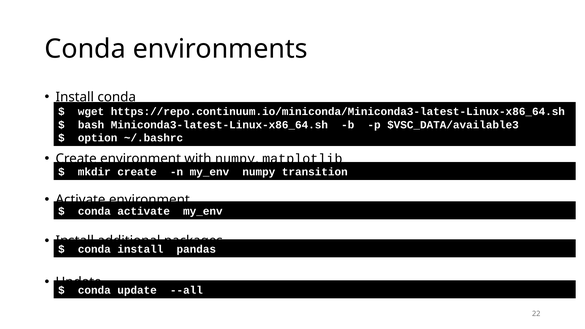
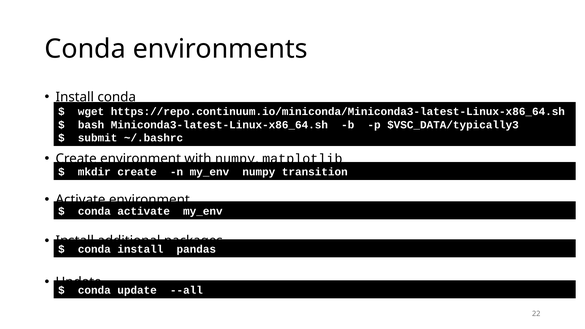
$VSC_DATA/available3: $VSC_DATA/available3 -> $VSC_DATA/typically3
option: option -> submit
